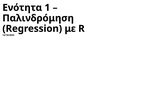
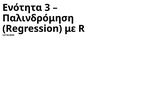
1: 1 -> 3
